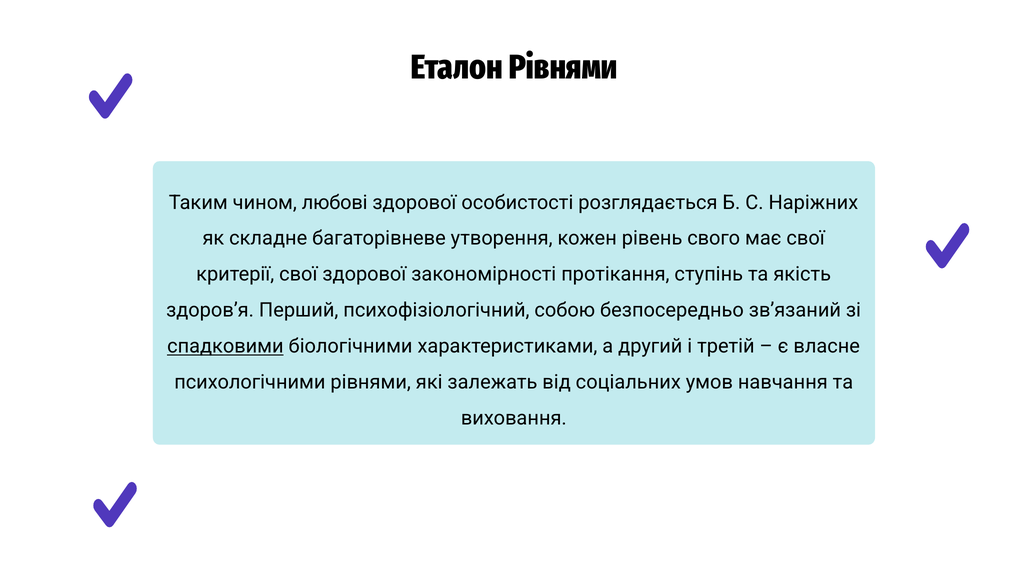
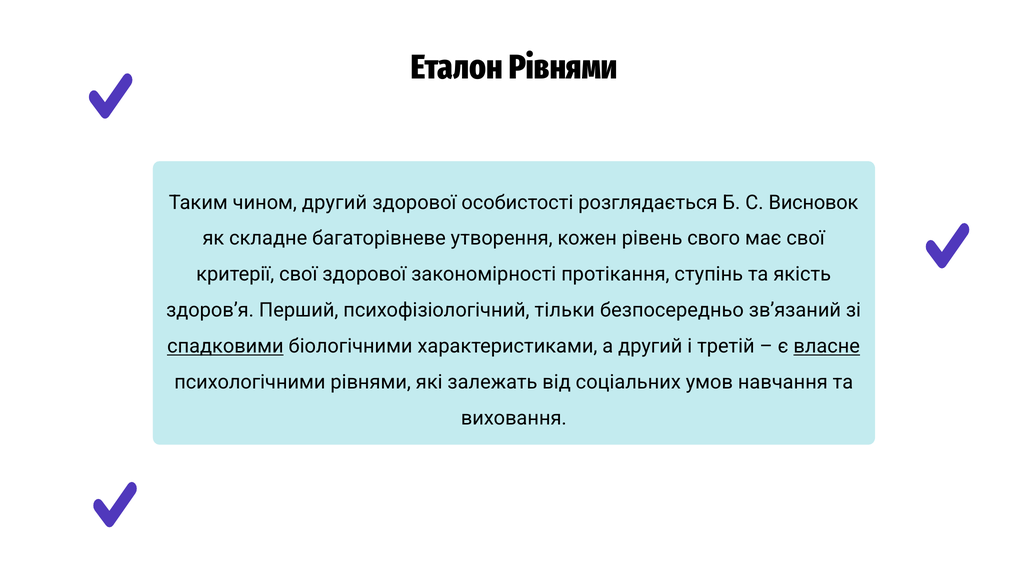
чином любові: любові -> другий
Наріжних: Наріжних -> Висновок
собою: собою -> тільки
власне underline: none -> present
